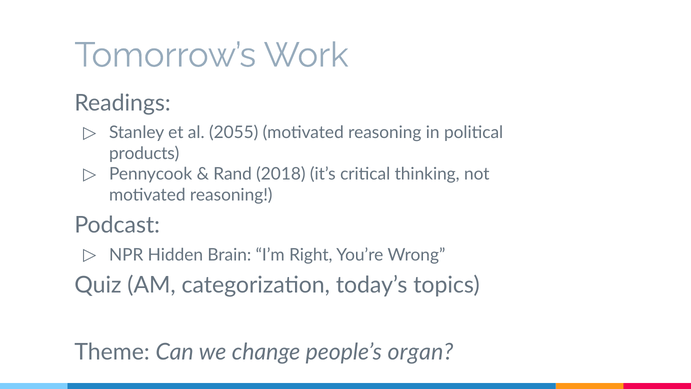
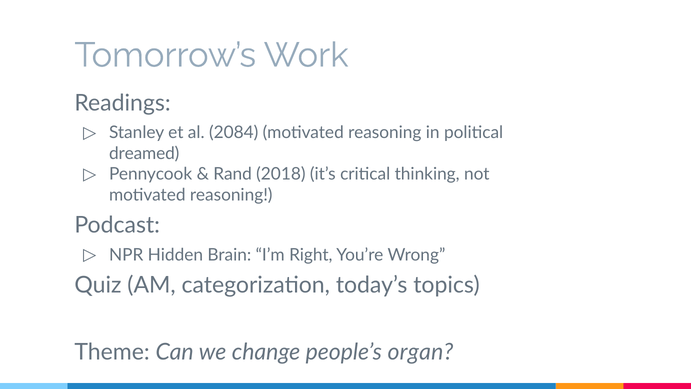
2055: 2055 -> 2084
products: products -> dreamed
